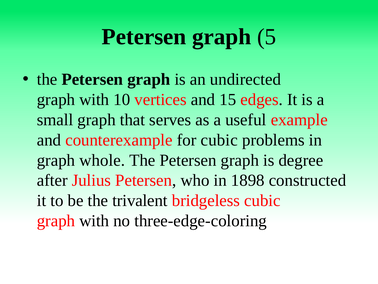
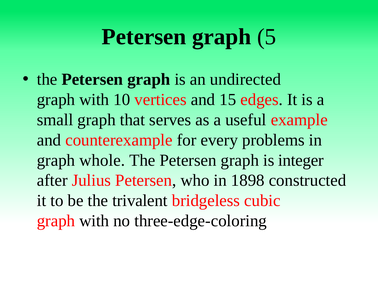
for cubic: cubic -> every
degree: degree -> integer
